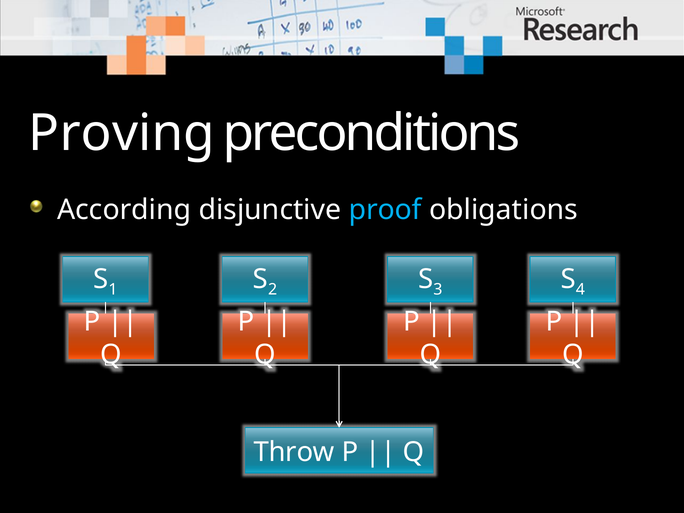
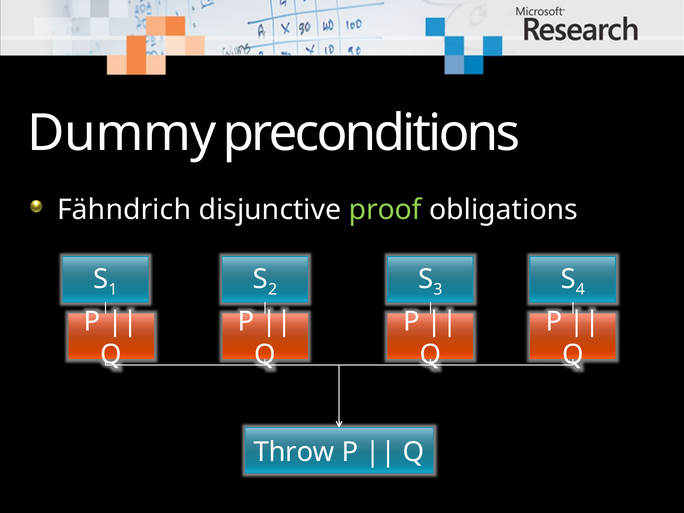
Proving: Proving -> Dummy
According: According -> Fähndrich
proof colour: light blue -> light green
